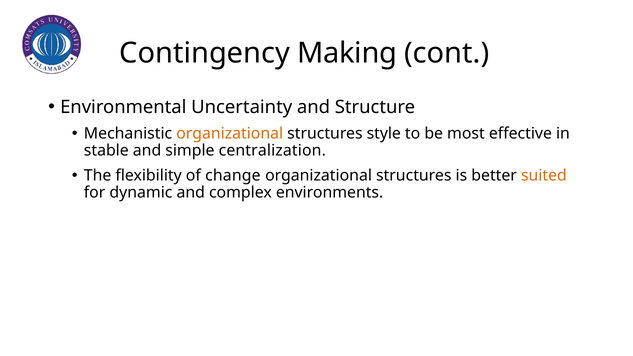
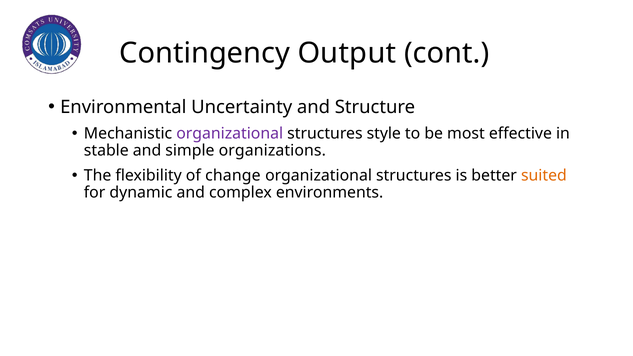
Making: Making -> Output
organizational at (230, 133) colour: orange -> purple
centralization: centralization -> organizations
